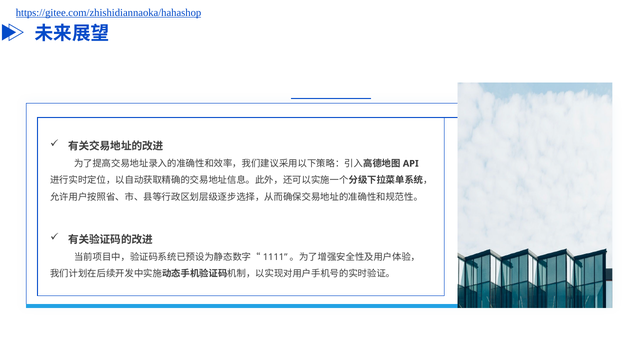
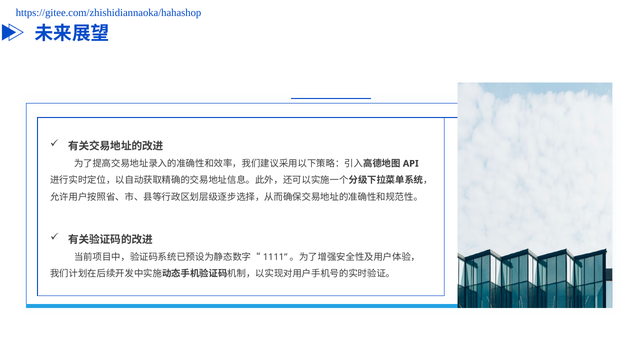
https://gitee.com/zhishidiannaoka/hahashop underline: present -> none
